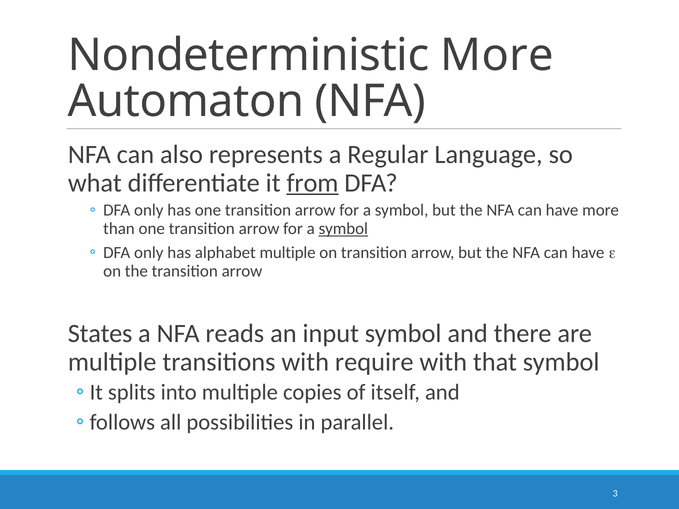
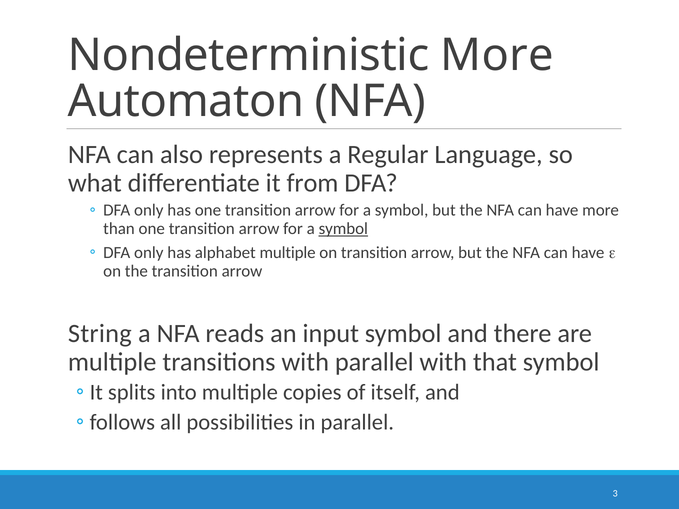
from underline: present -> none
States: States -> String
with require: require -> parallel
